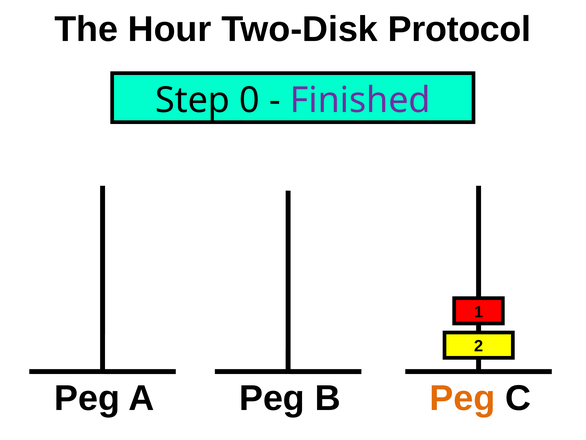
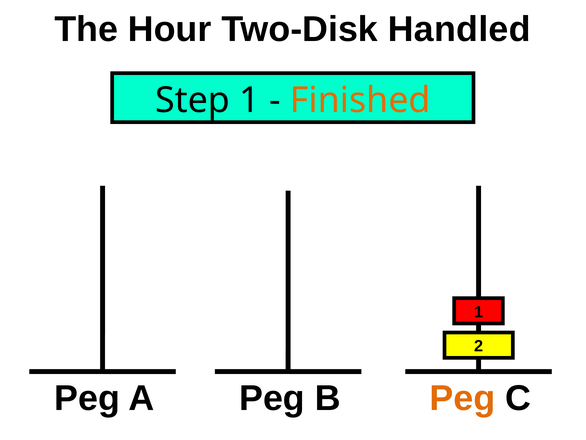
Protocol: Protocol -> Handled
Step 0: 0 -> 1
Finished colour: purple -> orange
